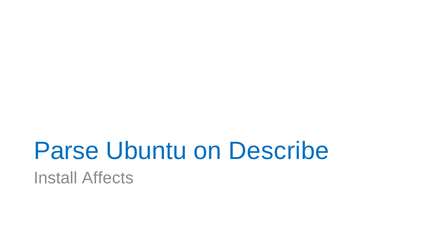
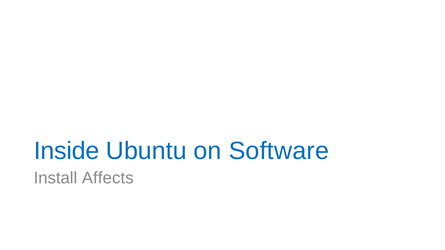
Parse: Parse -> Inside
Describe: Describe -> Software
